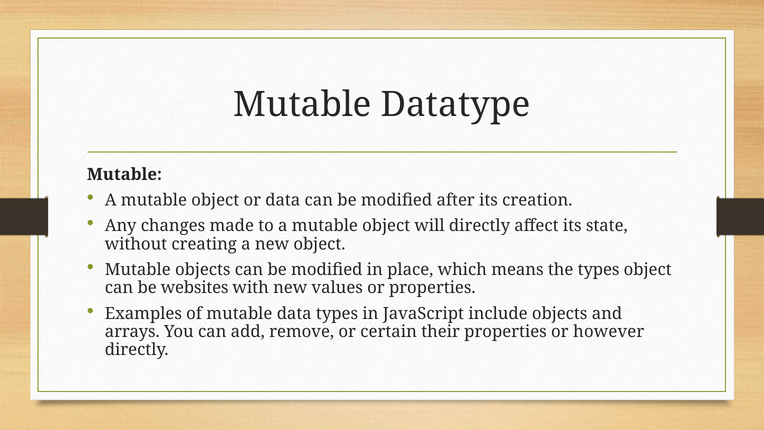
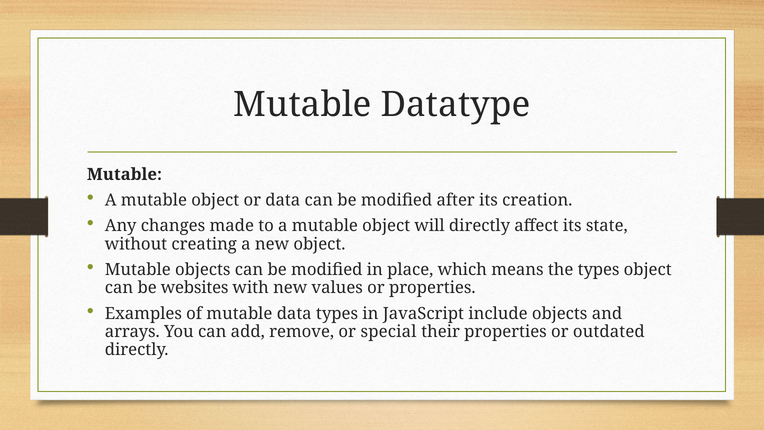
certain: certain -> special
however: however -> outdated
